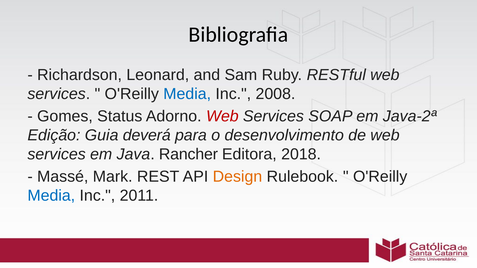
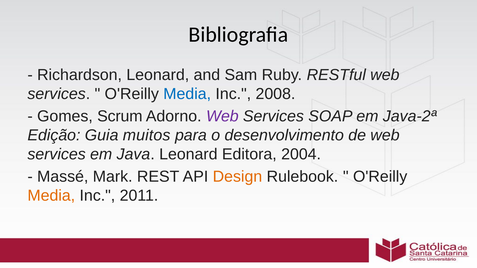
Status: Status -> Scrum
Web at (222, 116) colour: red -> purple
deverá: deverá -> muitos
Java Rancher: Rancher -> Leonard
2018: 2018 -> 2004
Media at (51, 196) colour: blue -> orange
